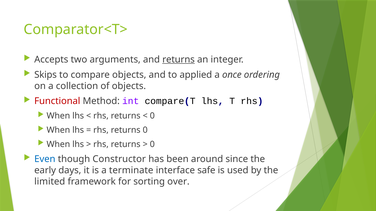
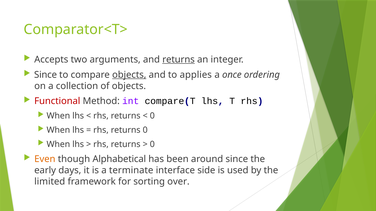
Skips at (46, 75): Skips -> Since
objects at (129, 75) underline: none -> present
applied: applied -> applies
Even colour: blue -> orange
Constructor: Constructor -> Alphabetical
safe: safe -> side
